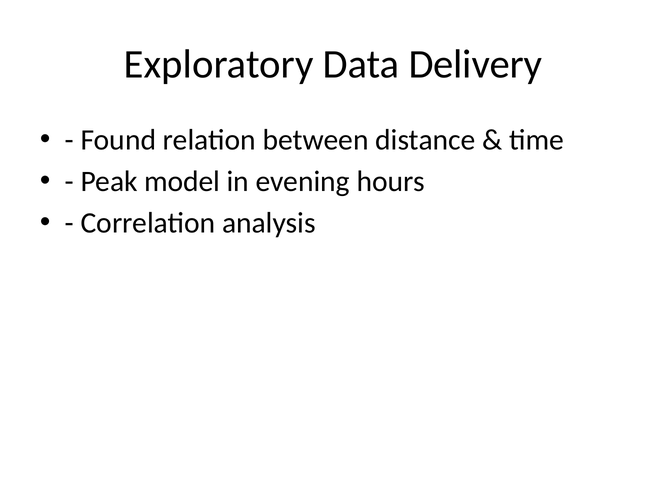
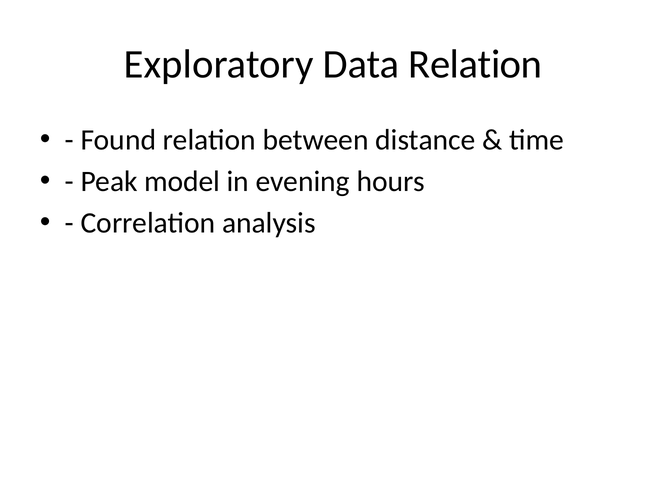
Data Delivery: Delivery -> Relation
